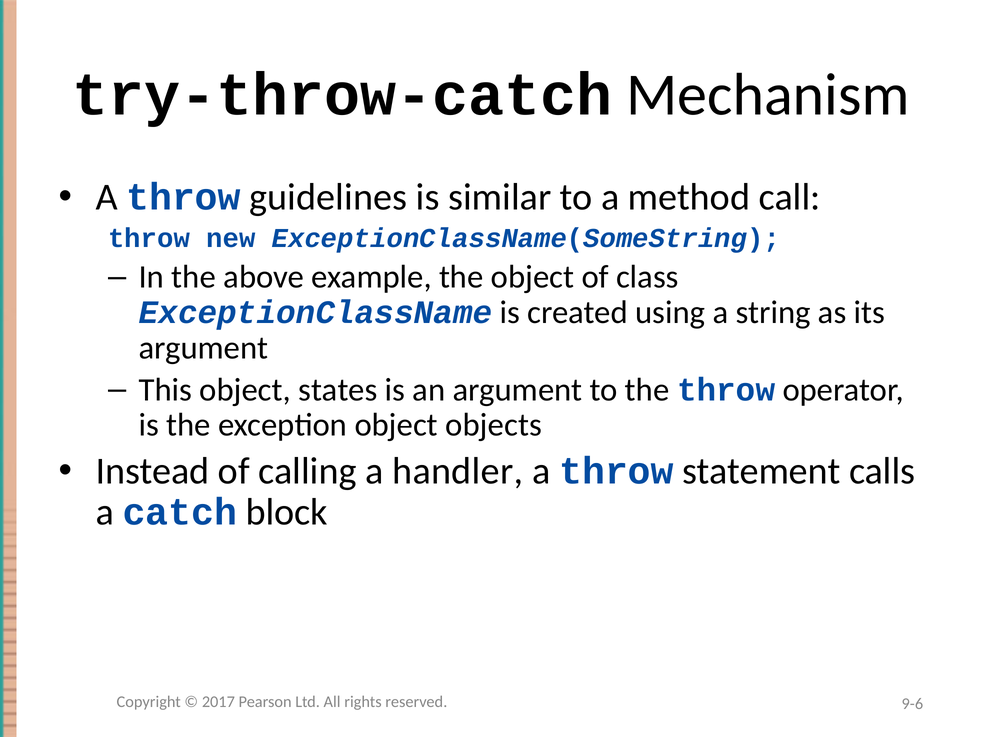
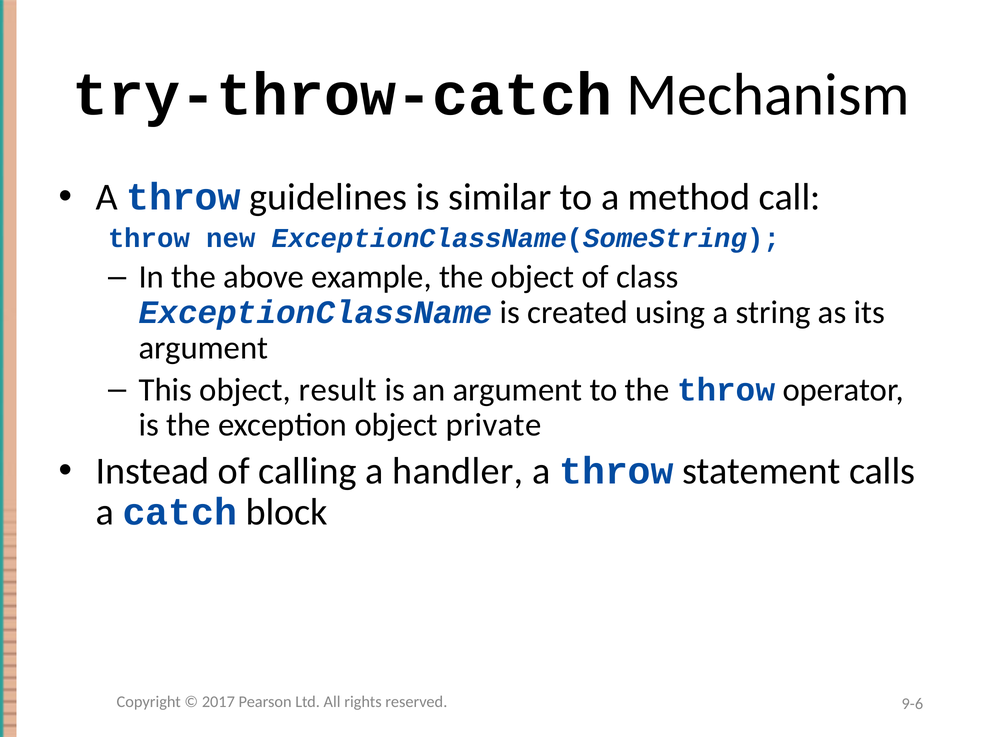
states: states -> result
objects: objects -> private
